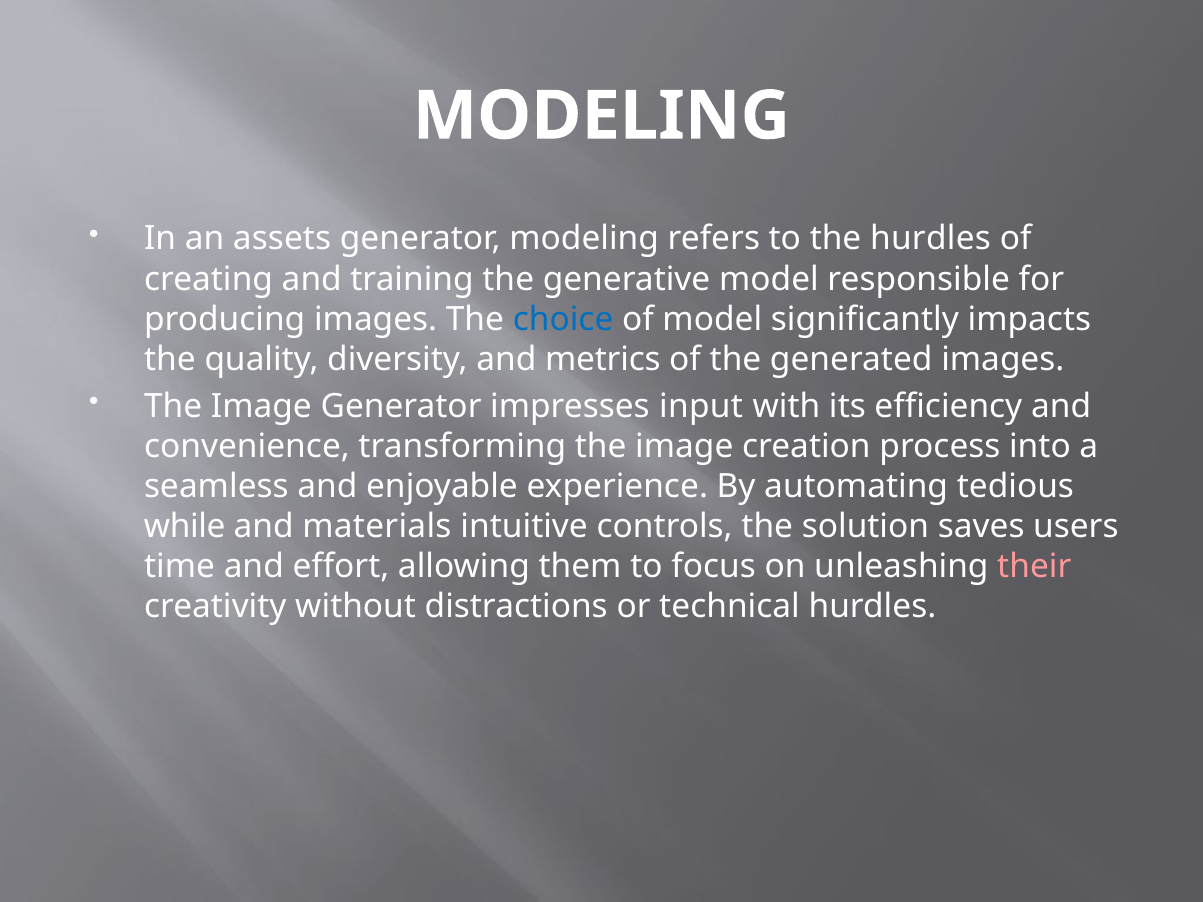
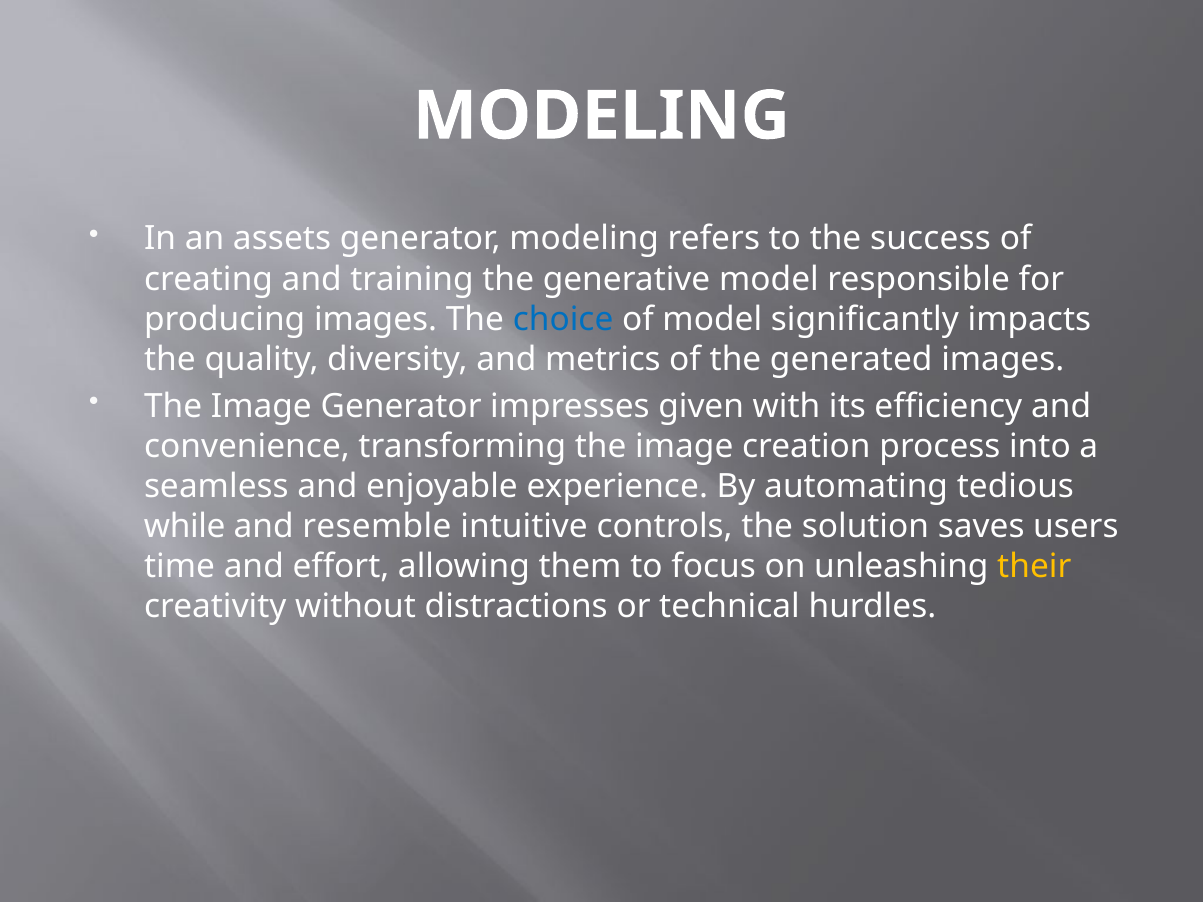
the hurdles: hurdles -> success
input: input -> given
materials: materials -> resemble
their colour: pink -> yellow
